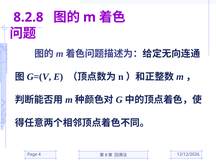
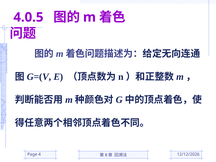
8.2.8: 8.2.8 -> 4.0.5
